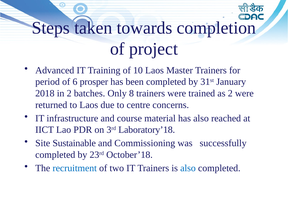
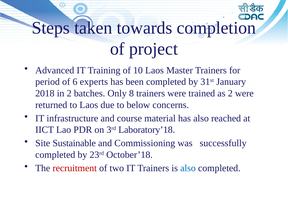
prosper: prosper -> experts
centre: centre -> below
recruitment colour: blue -> red
